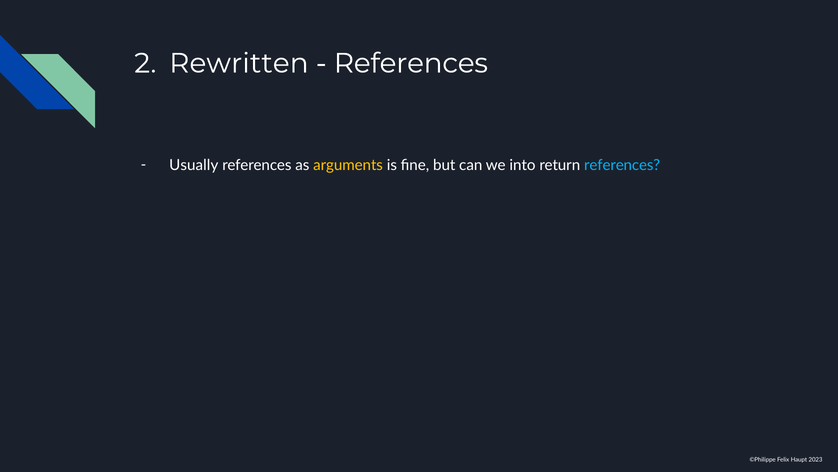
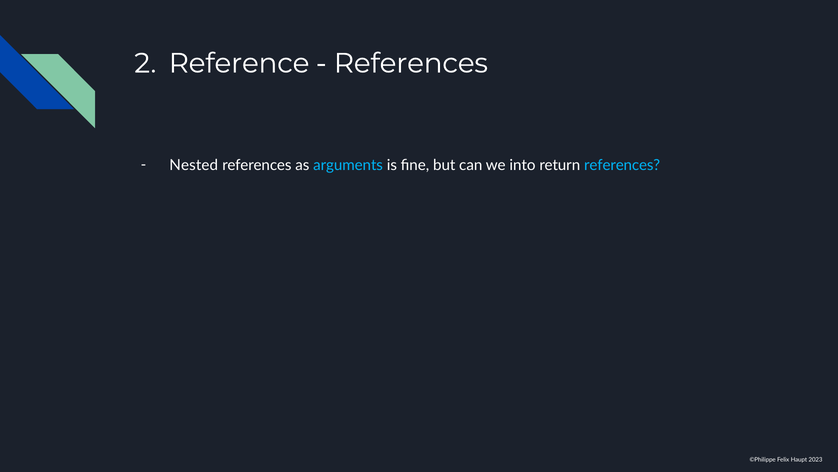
Rewritten: Rewritten -> Reference
Usually: Usually -> Nested
arguments colour: yellow -> light blue
